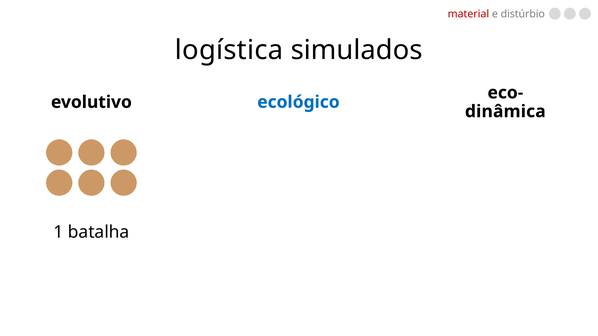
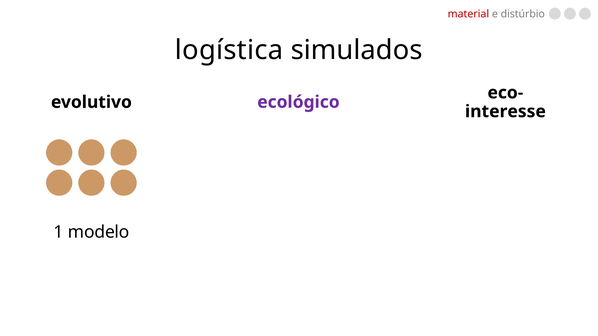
ecológico colour: blue -> purple
dinâmica: dinâmica -> interesse
batalha: batalha -> modelo
